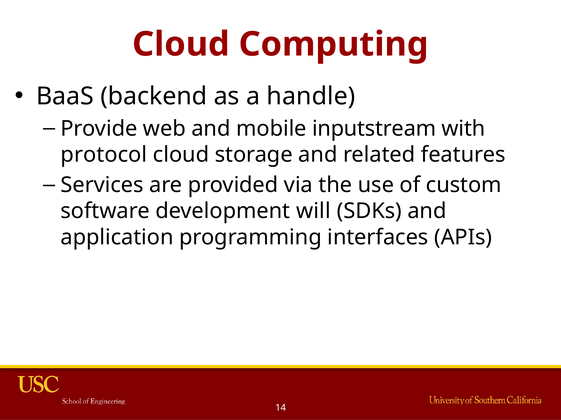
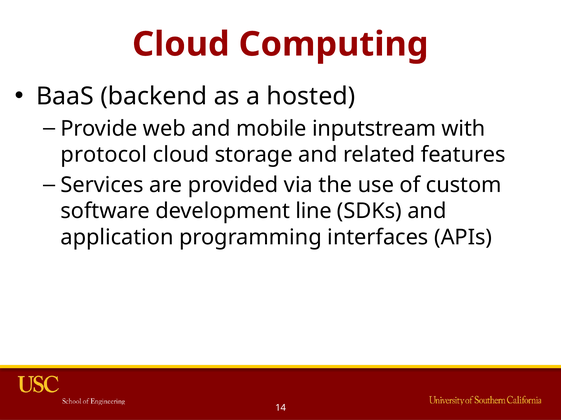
handle: handle -> hosted
will: will -> line
